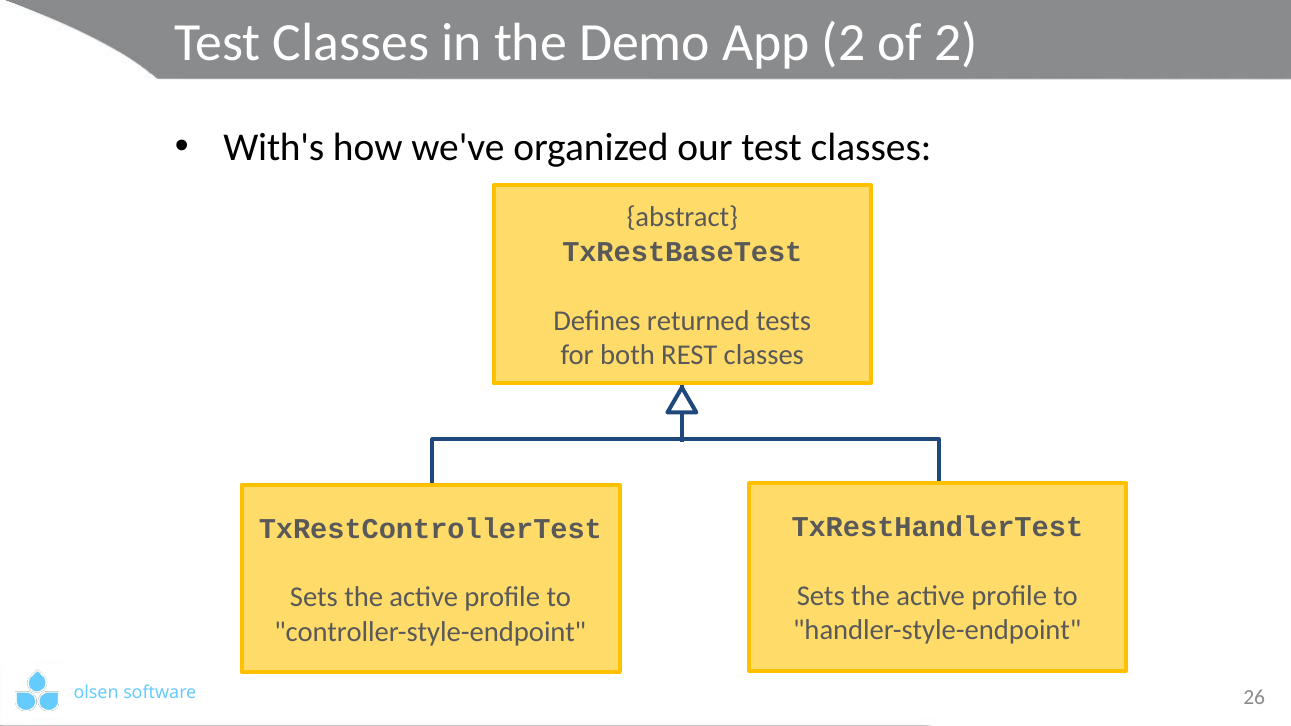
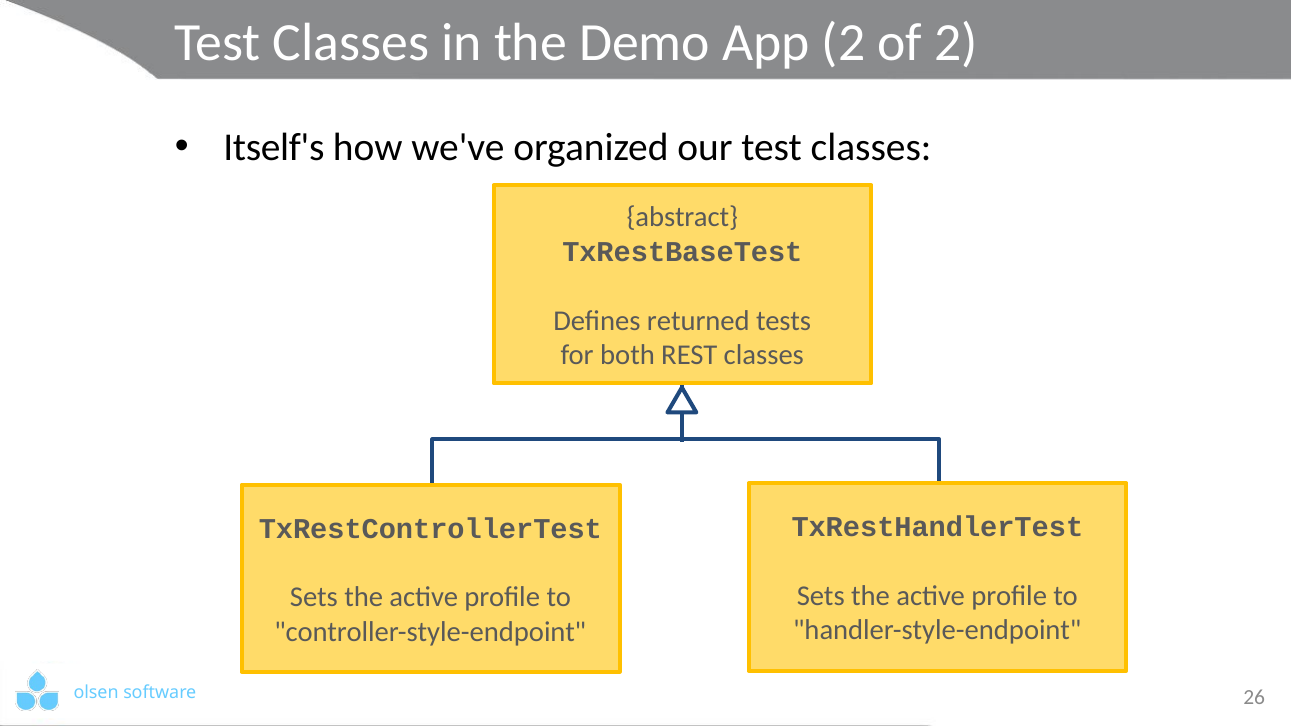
With's: With's -> Itself's
